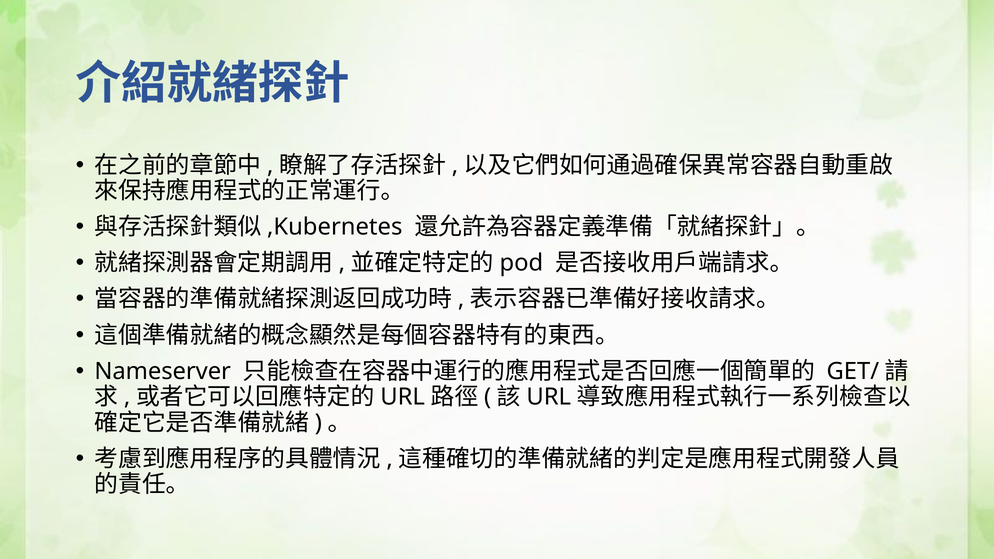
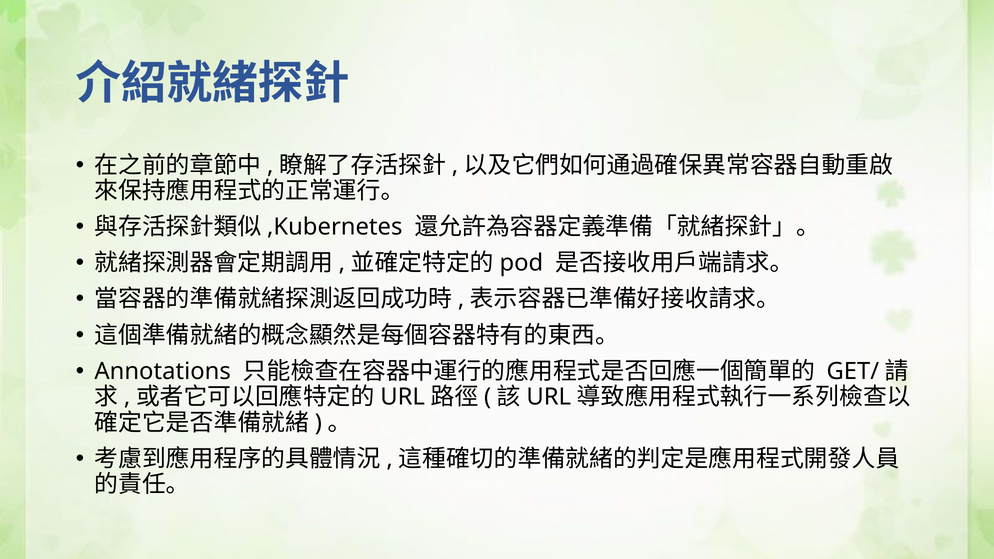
Nameserver: Nameserver -> Annotations
